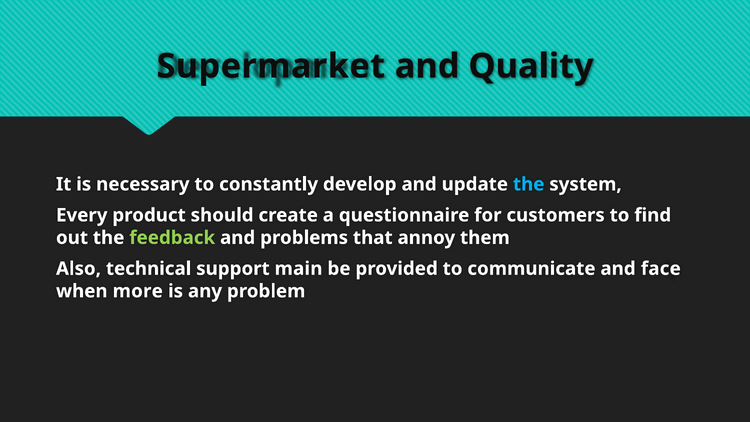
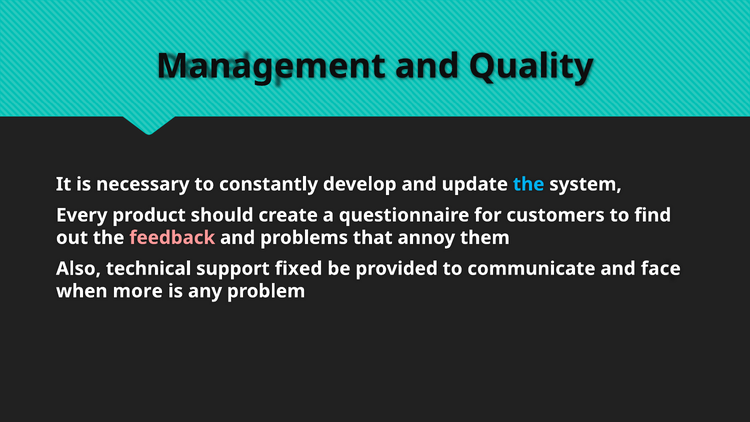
Supermarket: Supermarket -> Management
feedback colour: light green -> pink
main: main -> fixed
